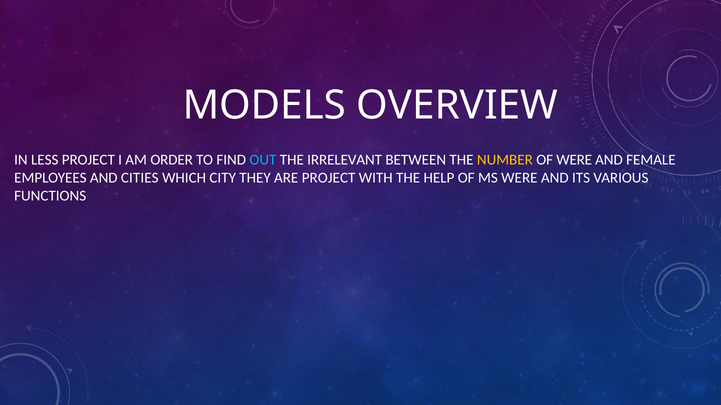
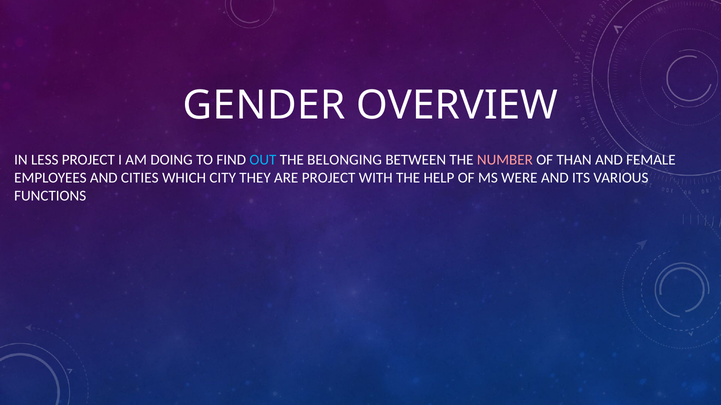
MODELS: MODELS -> GENDER
ORDER: ORDER -> DOING
IRRELEVANT: IRRELEVANT -> BELONGING
NUMBER colour: yellow -> pink
OF WERE: WERE -> THAN
